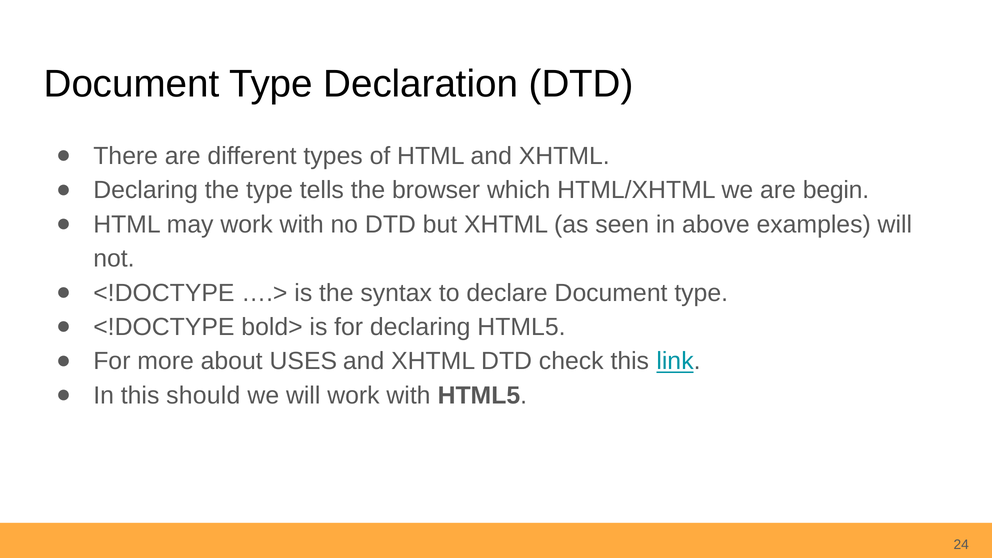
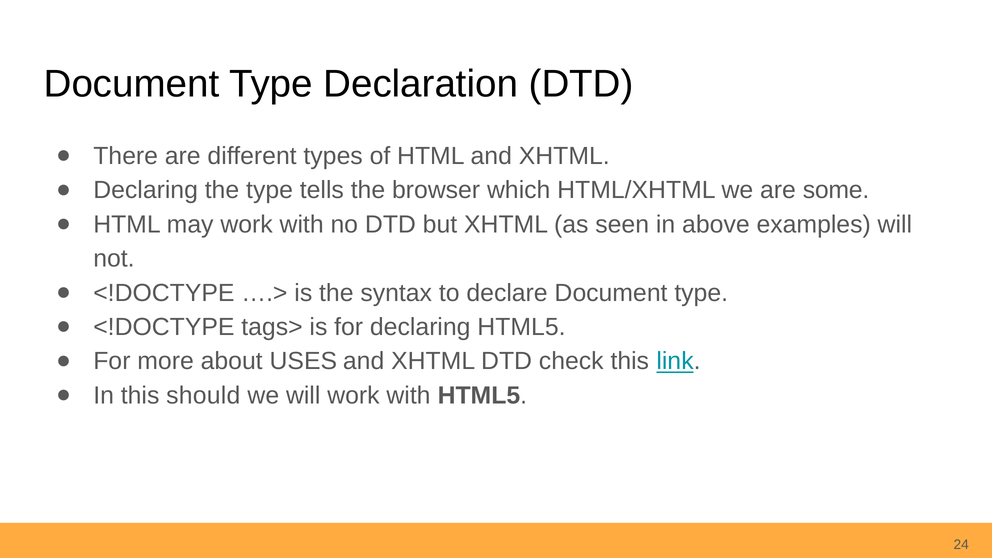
begin: begin -> some
bold>: bold> -> tags>
